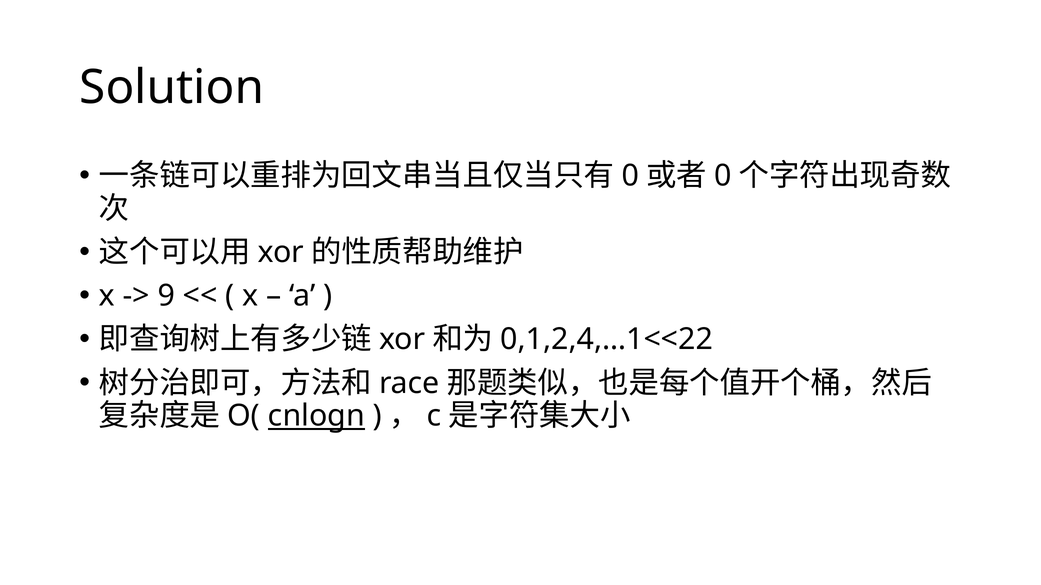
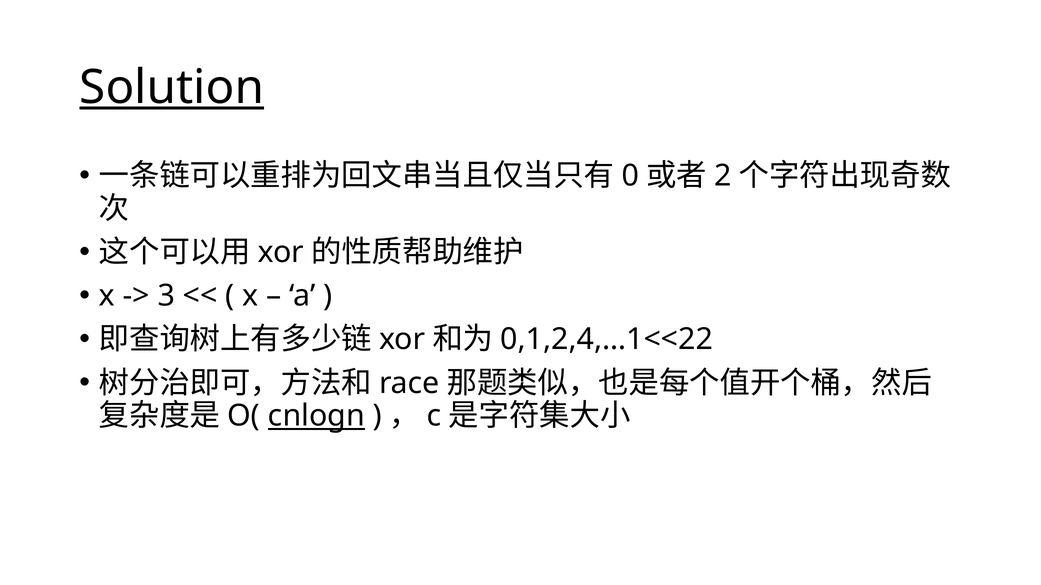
Solution underline: none -> present
0 at (723, 176): 0 -> 2
9: 9 -> 3
